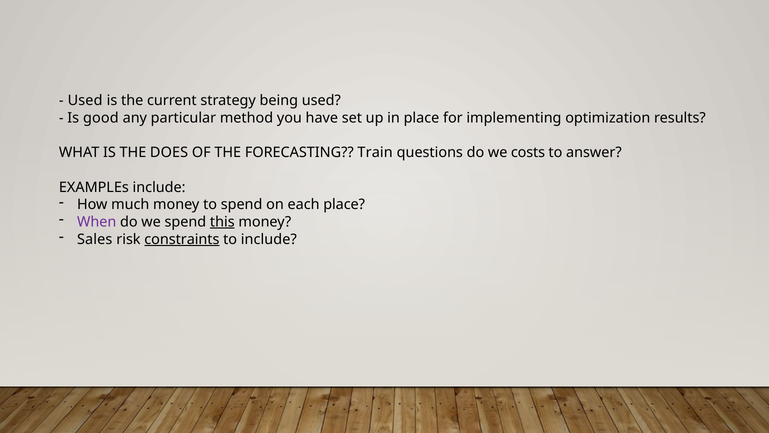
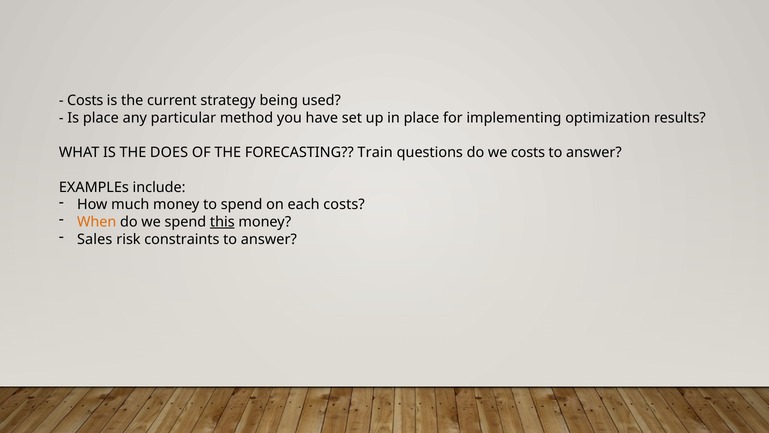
Used at (85, 101): Used -> Costs
Is good: good -> place
each place: place -> costs
When colour: purple -> orange
constraints underline: present -> none
include at (269, 239): include -> answer
